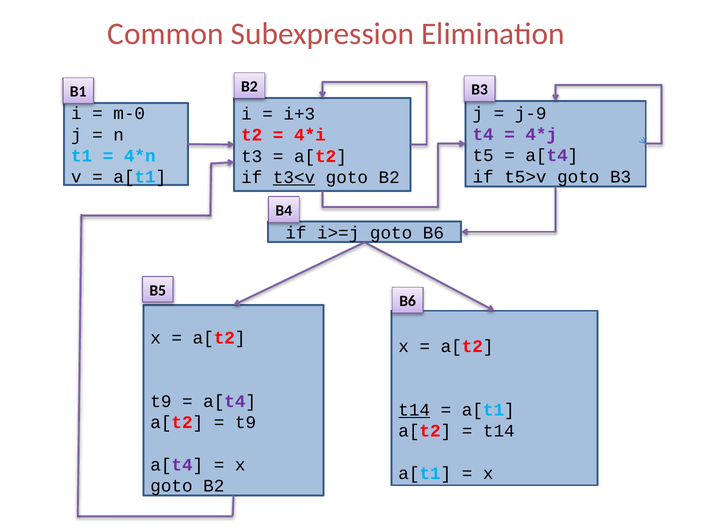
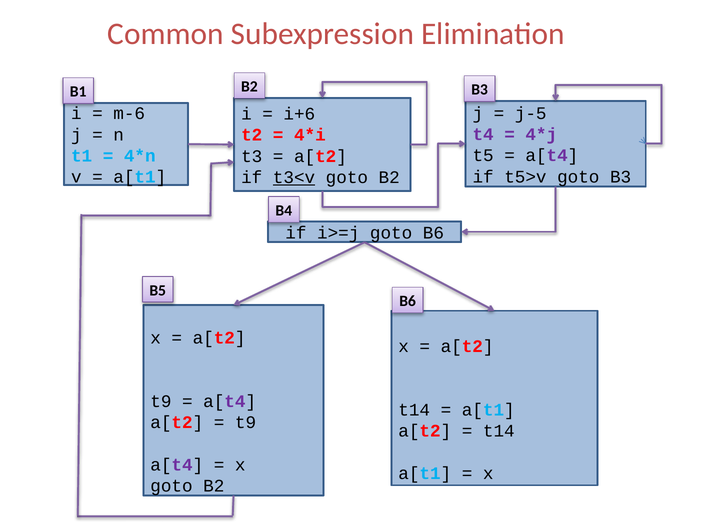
j-9: j-9 -> j-5
m-0: m-0 -> m-6
i+3: i+3 -> i+6
t14 at (414, 410) underline: present -> none
